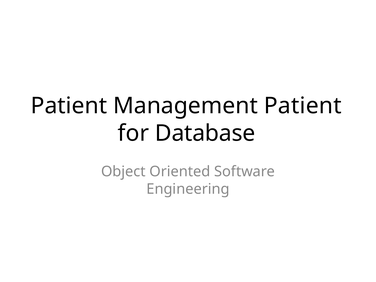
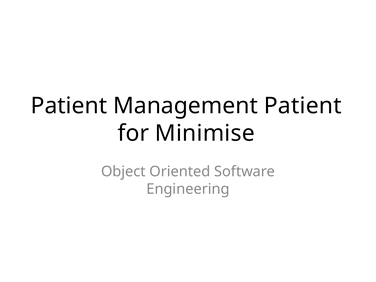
Database: Database -> Minimise
